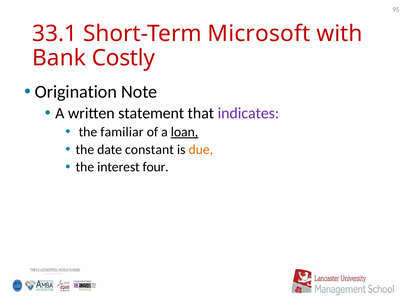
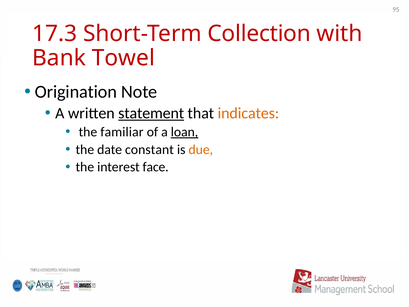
33.1: 33.1 -> 17.3
Microsoft: Microsoft -> Collection
Costly: Costly -> Towel
statement underline: none -> present
indicates colour: purple -> orange
four: four -> face
